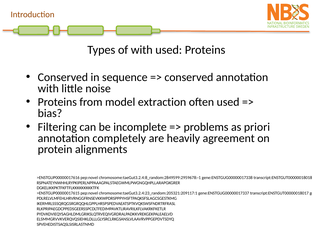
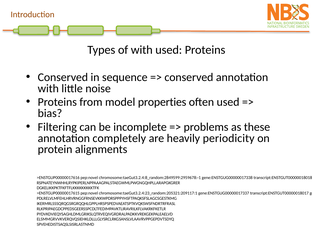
extraction: extraction -> properties
priori: priori -> these
agreement: agreement -> periodicity
